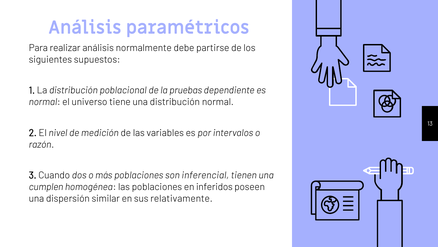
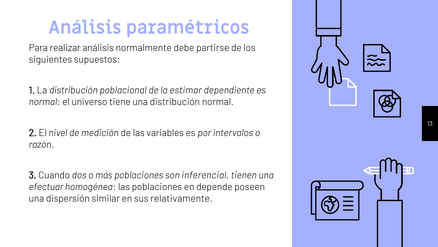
pruebas: pruebas -> estimar
cumplen: cumplen -> efectuar
inferidos: inferidos -> depende
